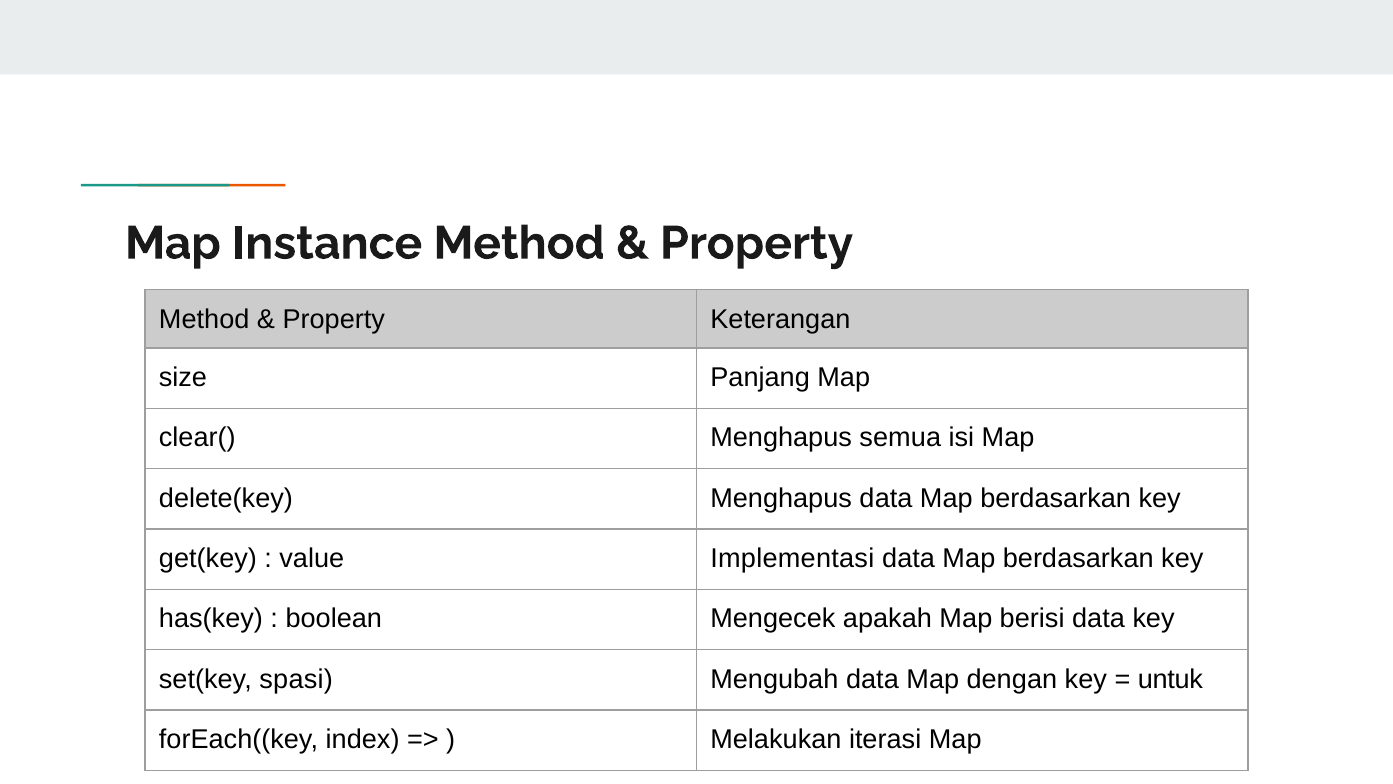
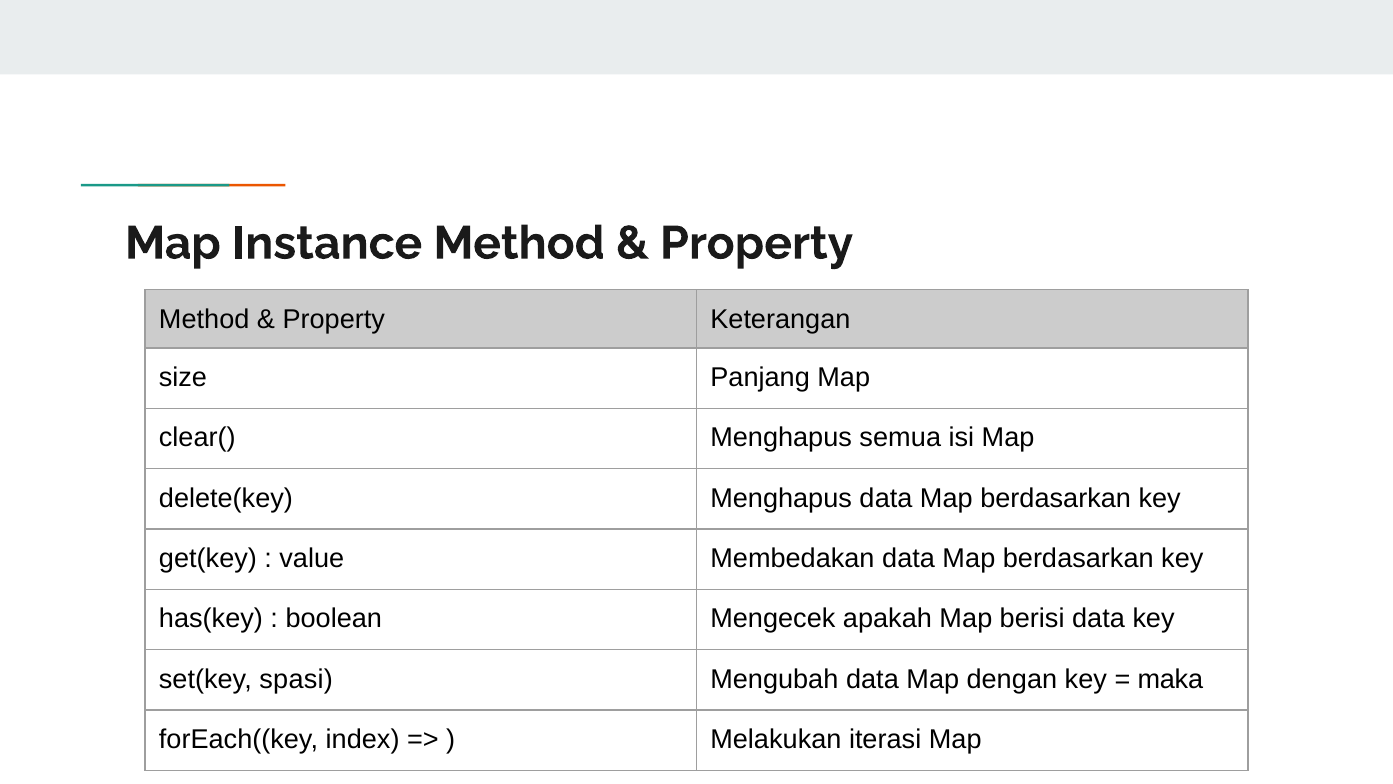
Implementasi: Implementasi -> Membedakan
untuk: untuk -> maka
